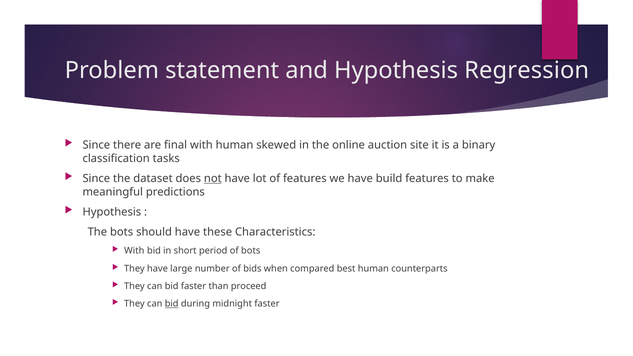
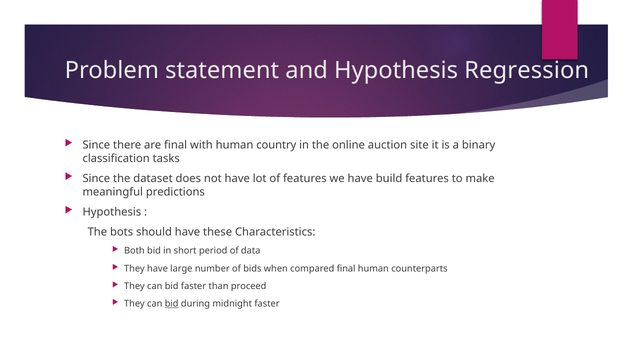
skewed: skewed -> country
not underline: present -> none
With at (134, 251): With -> Both
of bots: bots -> data
compared best: best -> final
